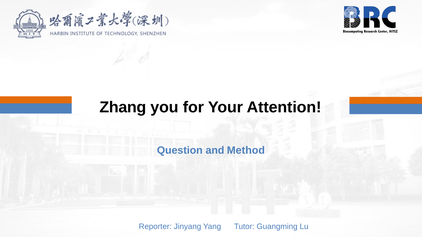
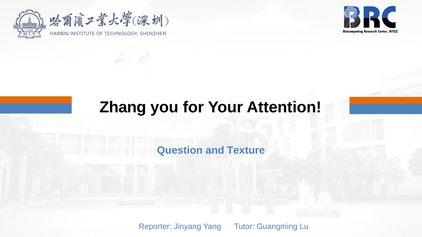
Method: Method -> Texture
